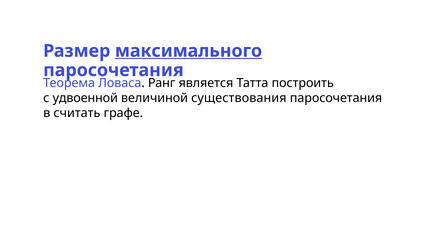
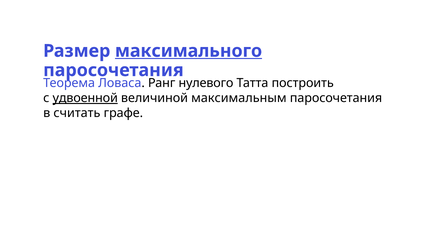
является: является -> нулевого
удвоенной underline: none -> present
существования: существования -> максимальным
